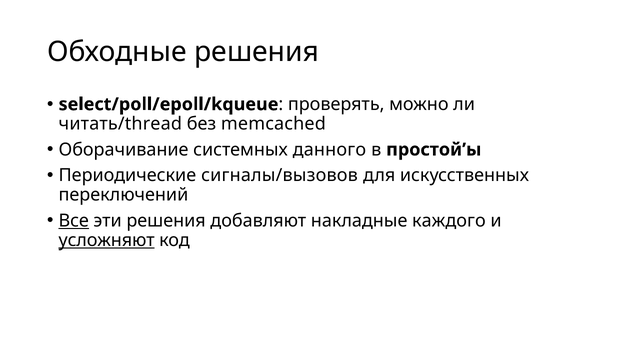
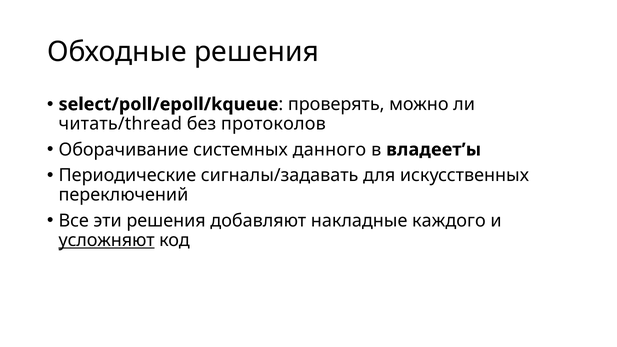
memcached: memcached -> протоколов
простой’ы: простой’ы -> владеет’ы
сигналы/вызовов: сигналы/вызовов -> сигналы/задавать
Все underline: present -> none
